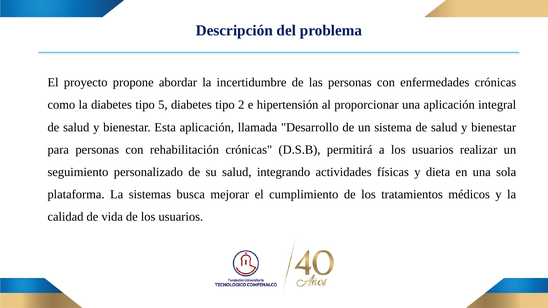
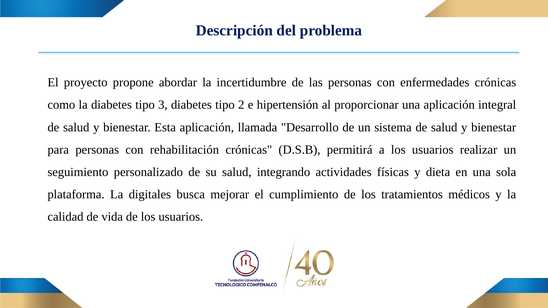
5: 5 -> 3
sistemas: sistemas -> digitales
